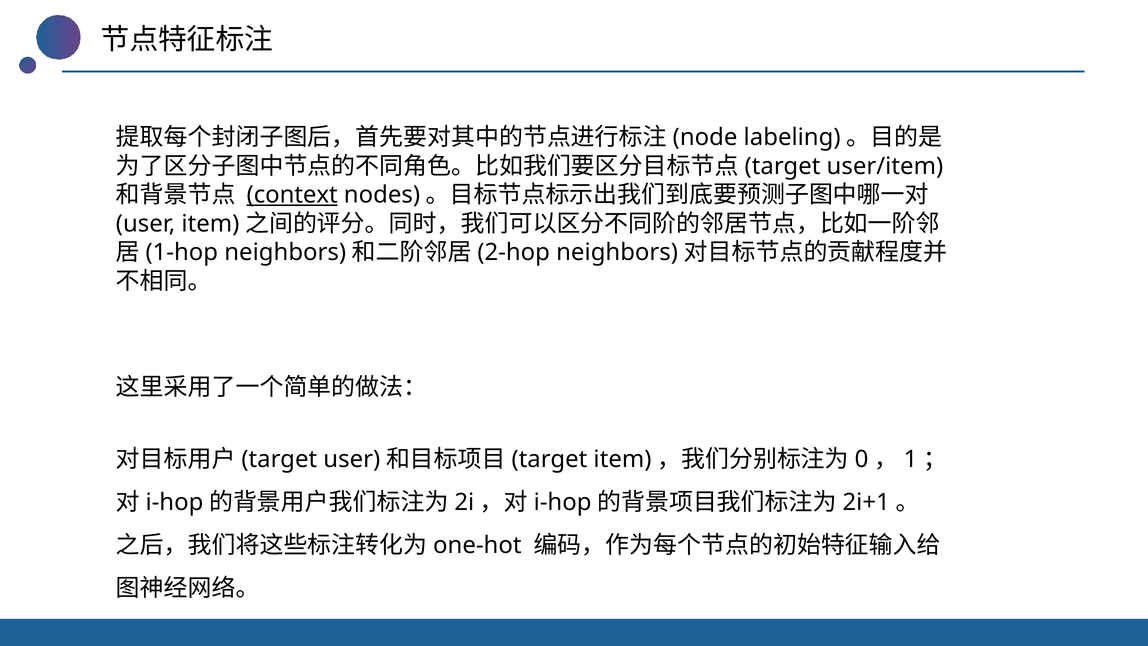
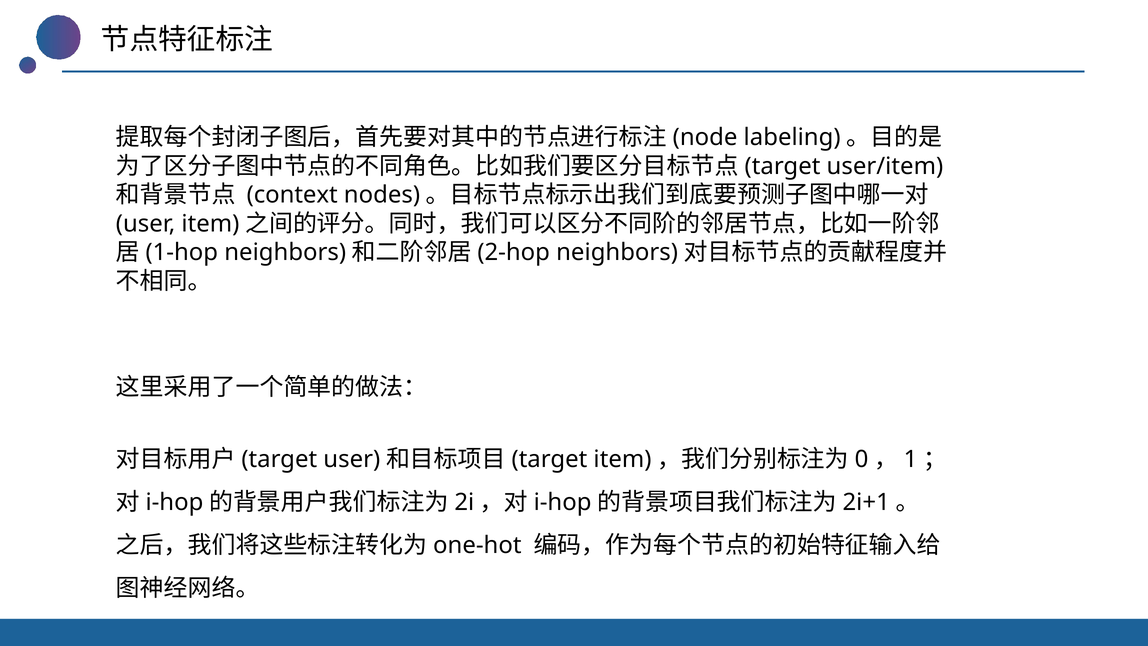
context underline: present -> none
